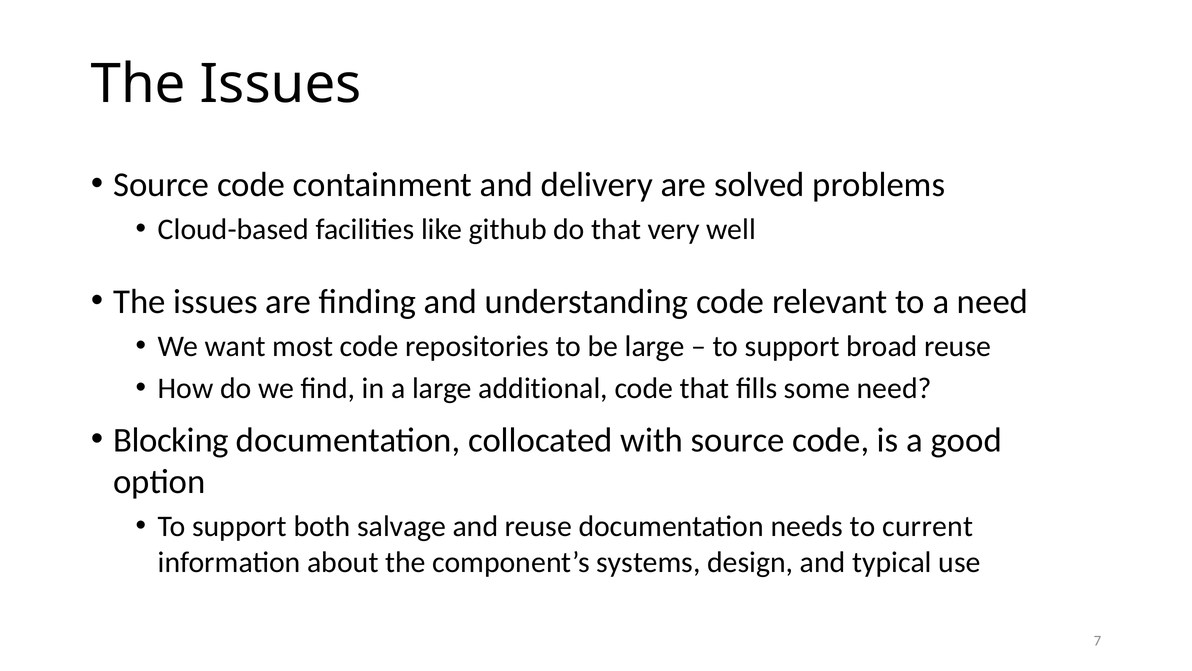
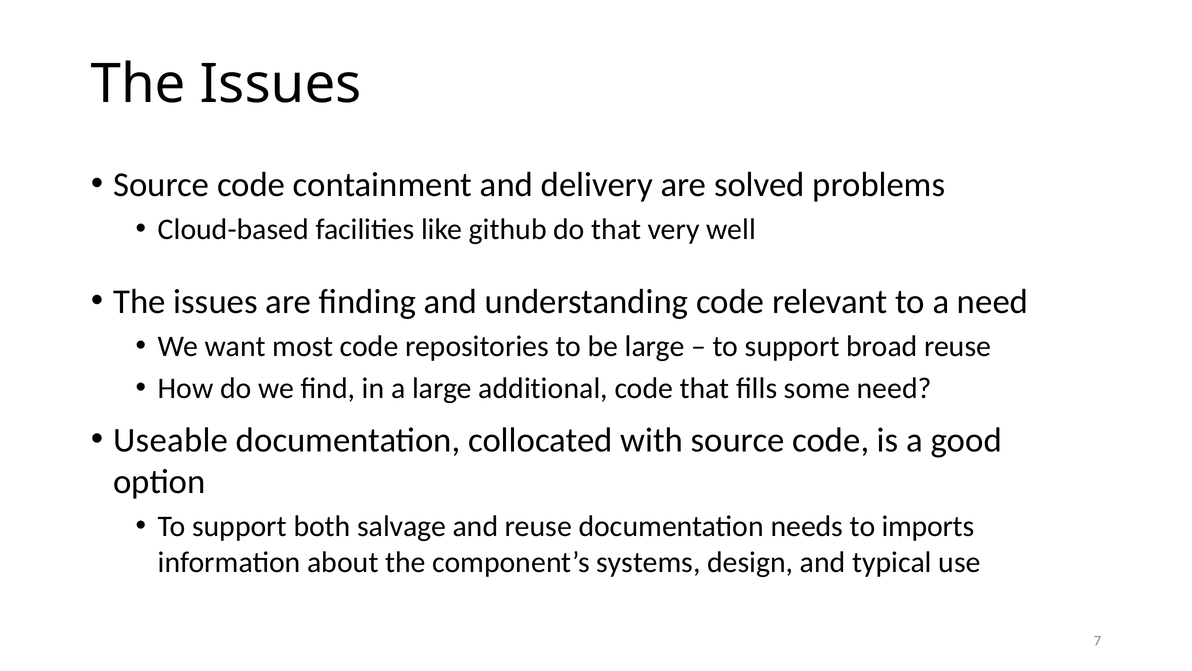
Blocking: Blocking -> Useable
current: current -> imports
